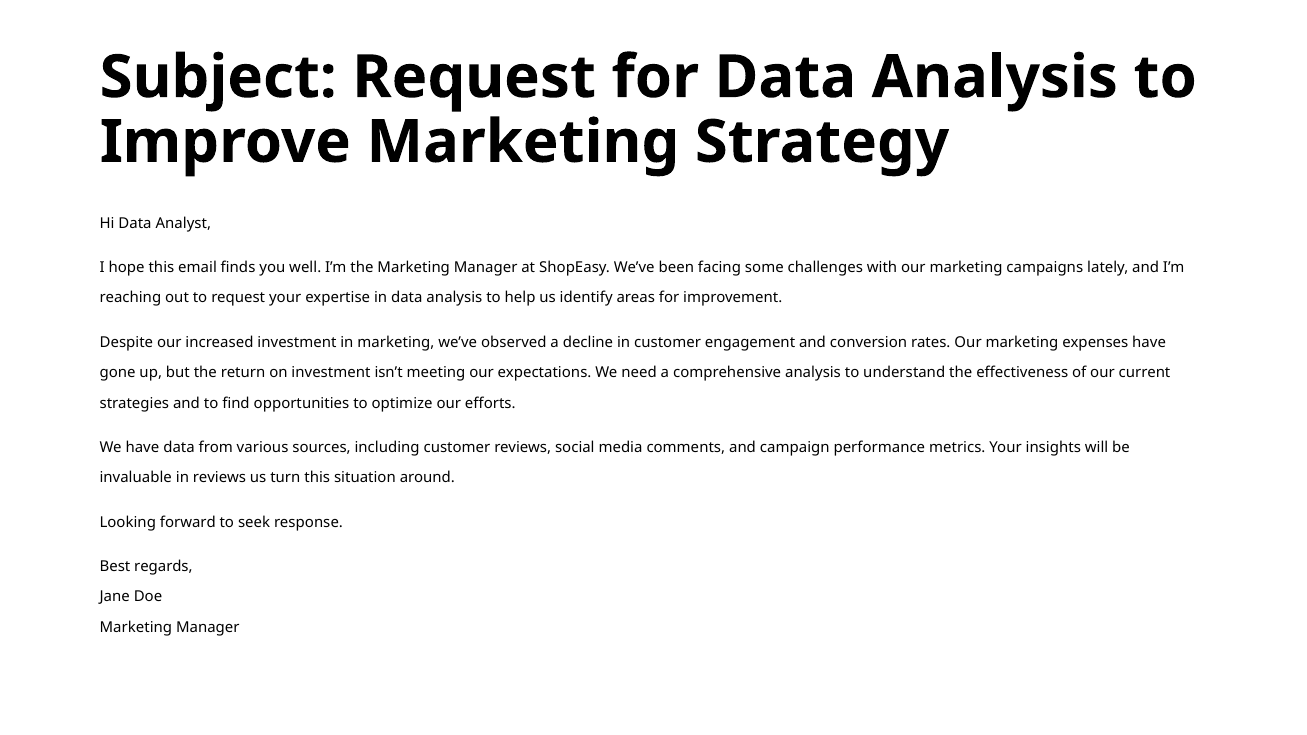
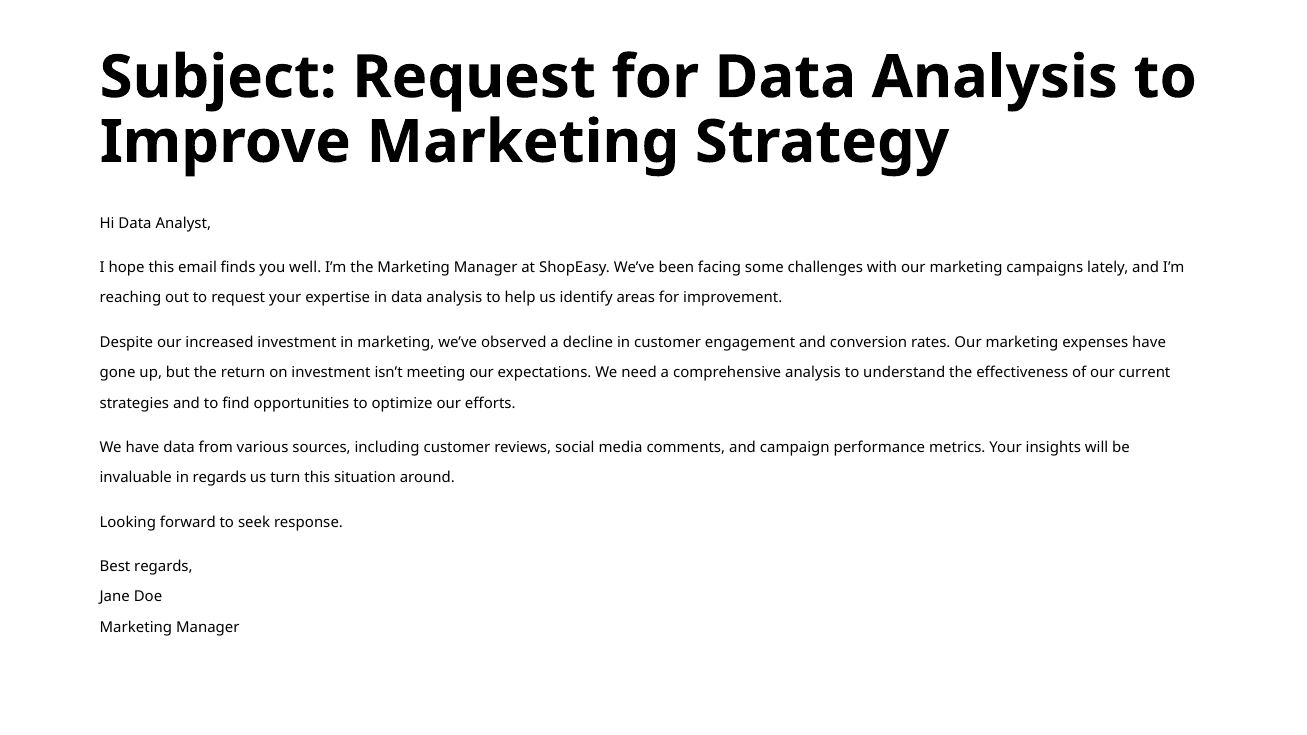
in reviews: reviews -> regards
